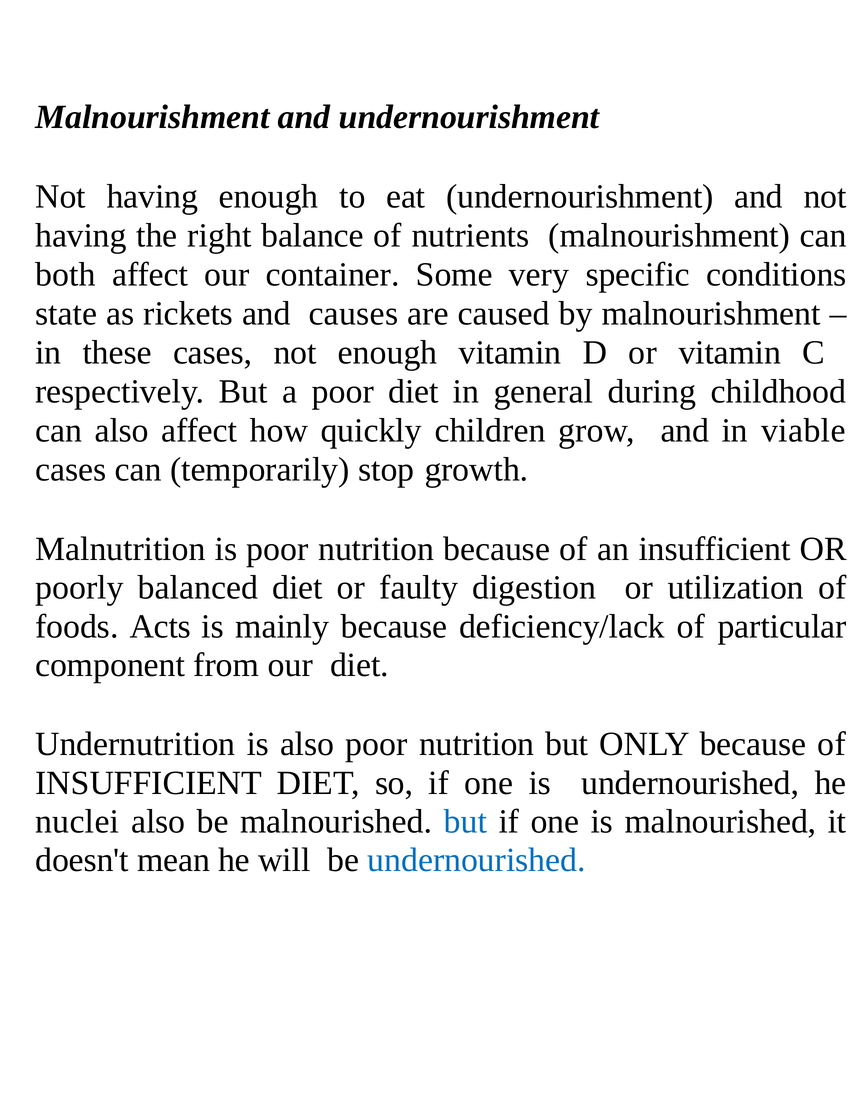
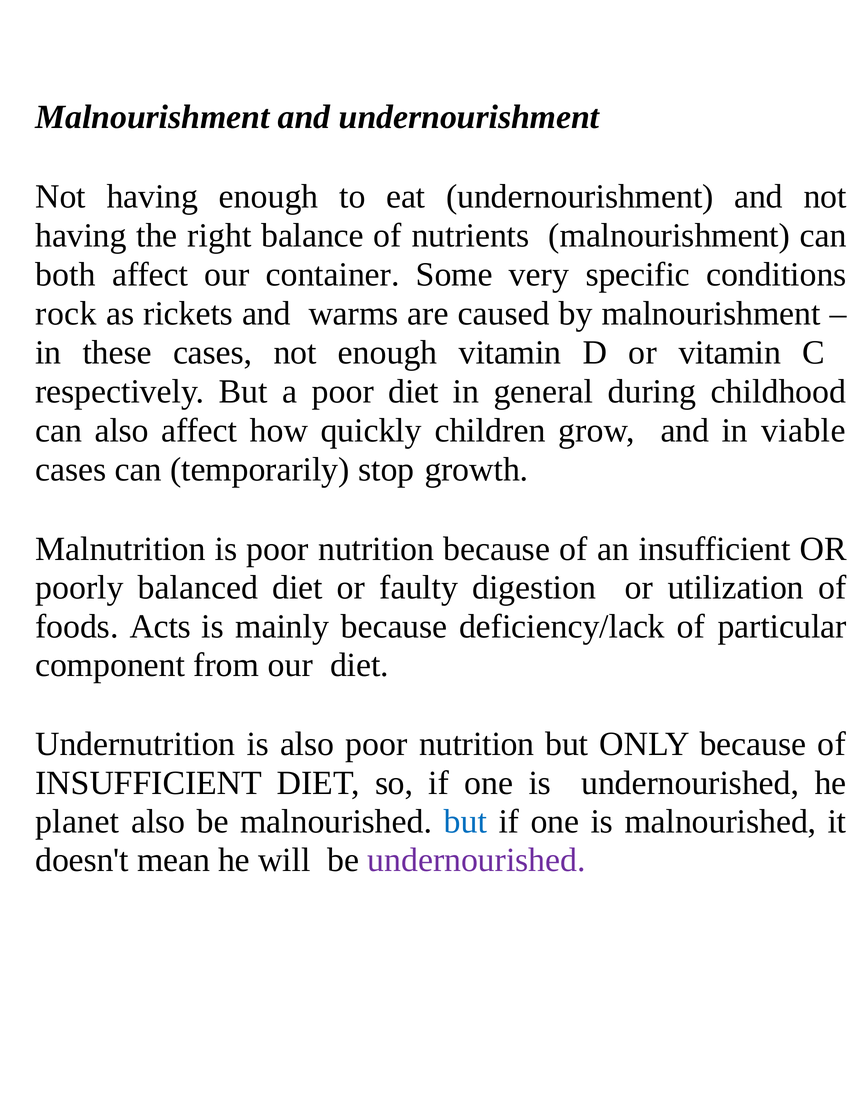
state: state -> rock
causes: causes -> warms
nuclei: nuclei -> planet
undernourished at (477, 860) colour: blue -> purple
